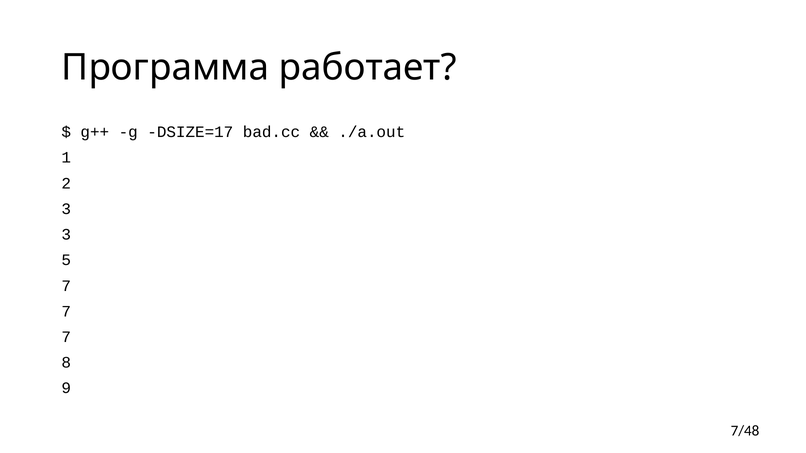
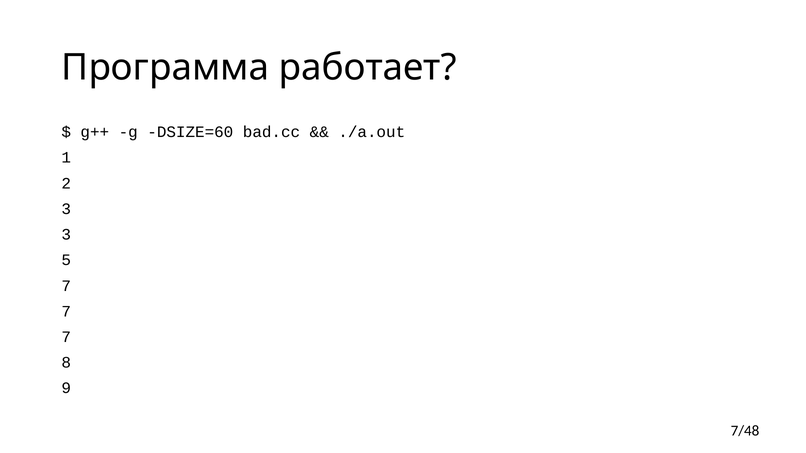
DSIZE=17: DSIZE=17 -> DSIZE=60
